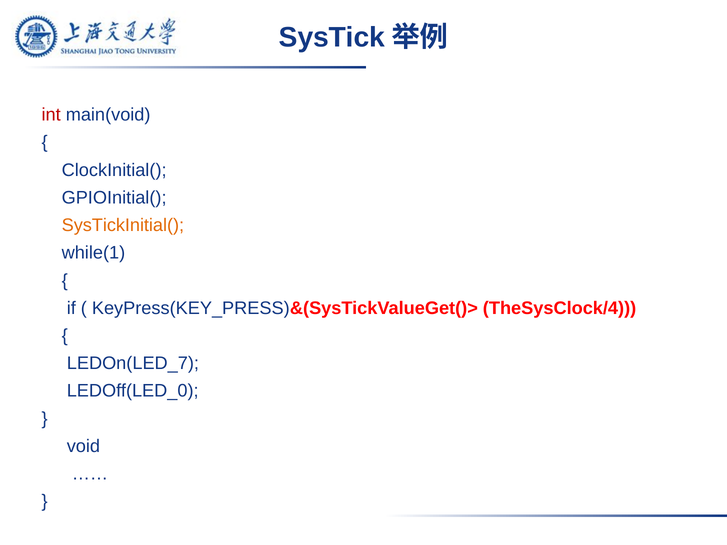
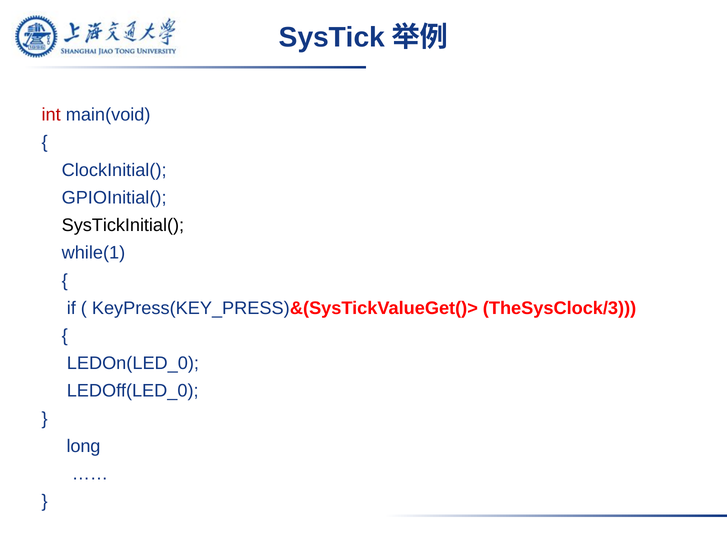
SysTickInitial( colour: orange -> black
TheSysClock/4: TheSysClock/4 -> TheSysClock/3
LEDOn(LED_7: LEDOn(LED_7 -> LEDOn(LED_0
void: void -> long
